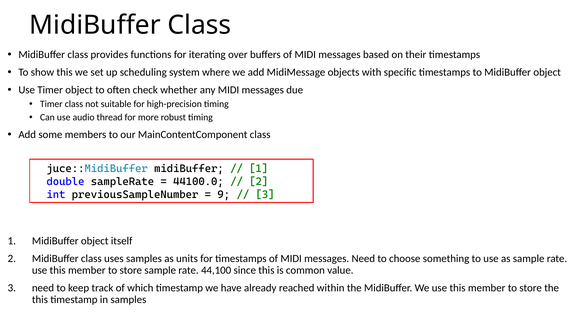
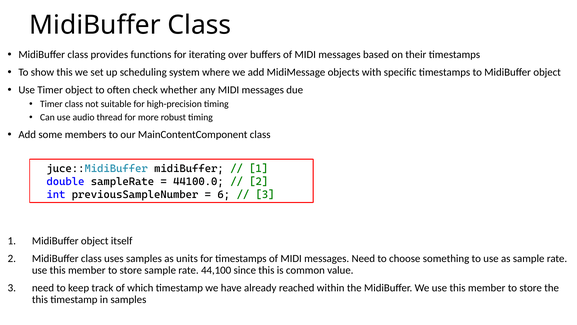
9: 9 -> 6
